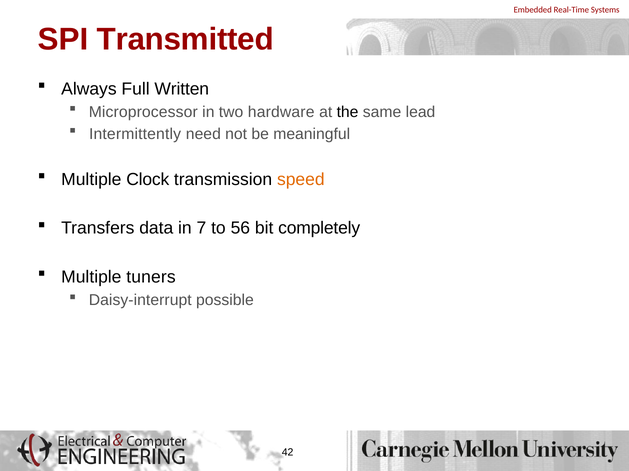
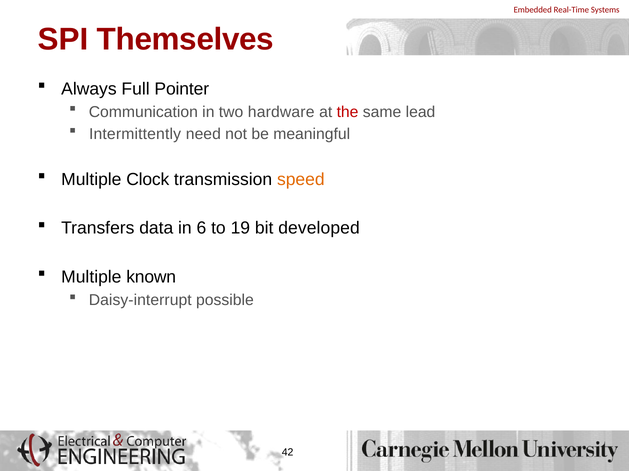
Transmitted: Transmitted -> Themselves
Written: Written -> Pointer
Microprocessor: Microprocessor -> Communication
the colour: black -> red
7: 7 -> 6
56: 56 -> 19
completely: completely -> developed
tuners: tuners -> known
